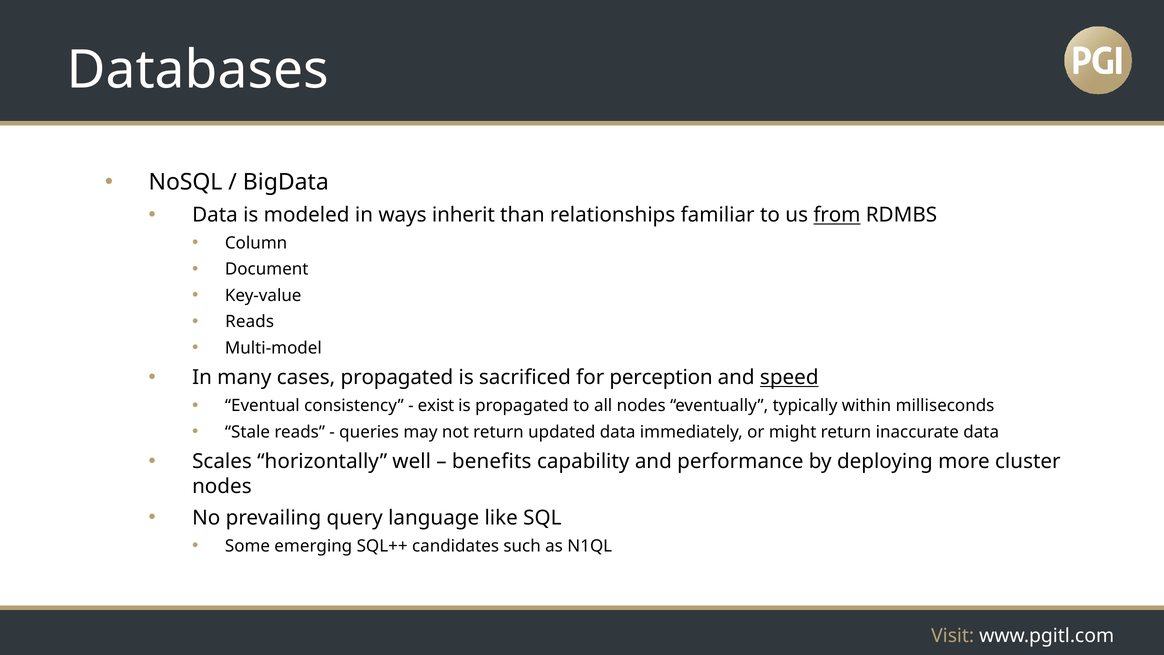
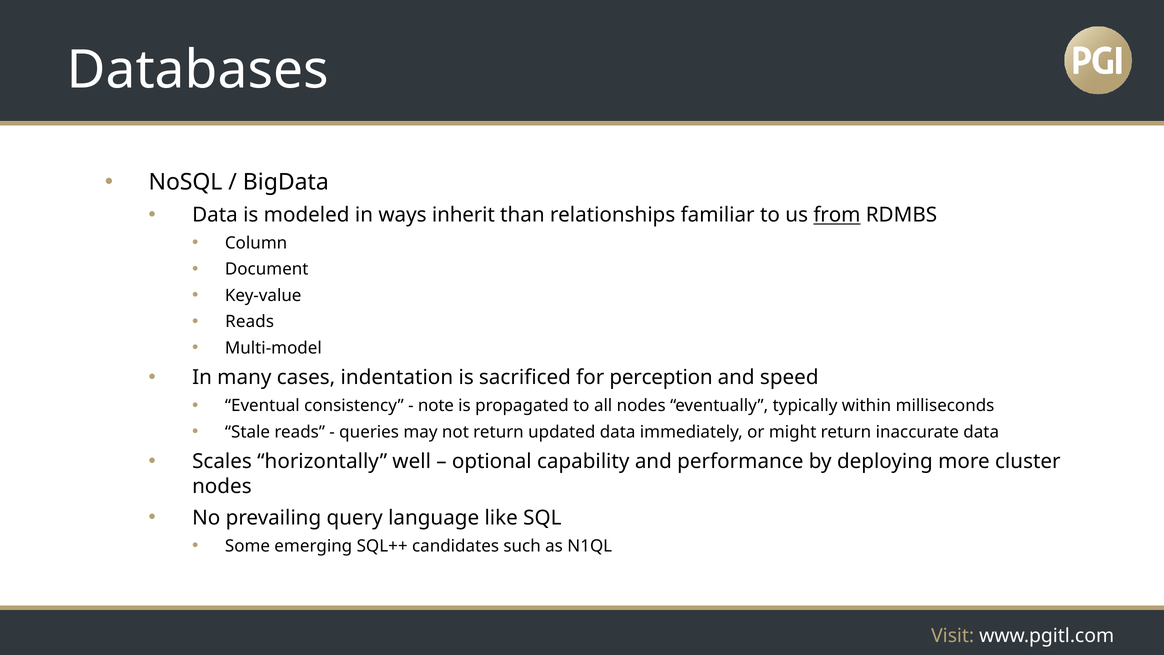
cases propagated: propagated -> indentation
speed underline: present -> none
exist: exist -> note
benefits: benefits -> optional
